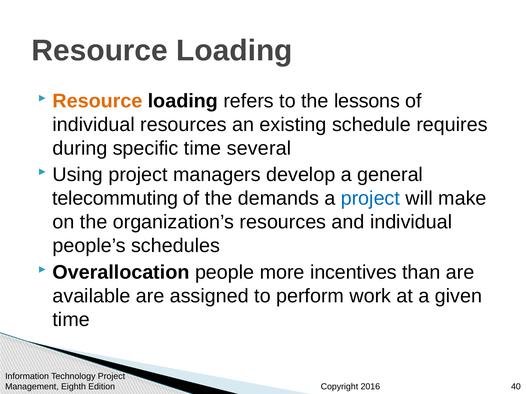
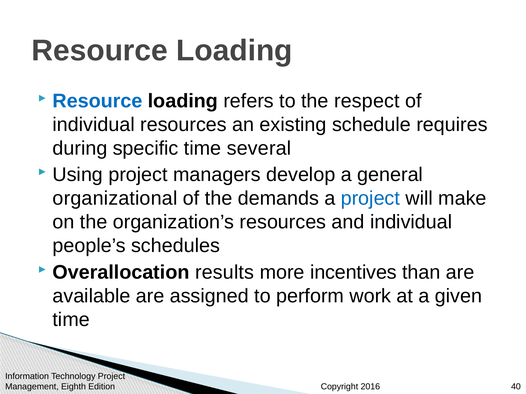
Resource at (97, 101) colour: orange -> blue
lessons: lessons -> respect
telecommuting: telecommuting -> organizational
people: people -> results
